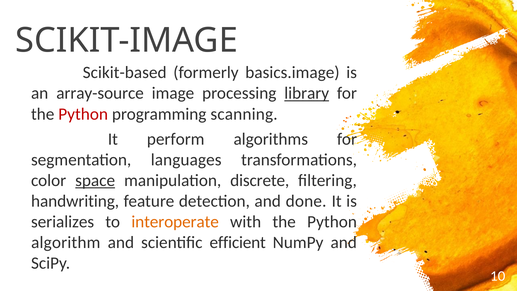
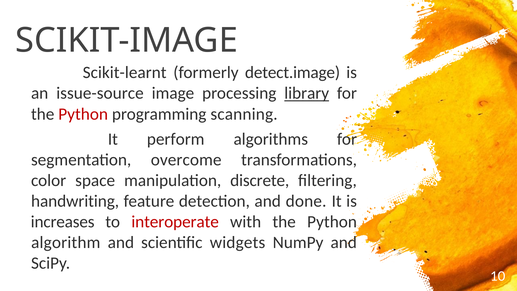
Scikit-based: Scikit-based -> Scikit-learnt
basics.image: basics.image -> detect.image
array-source: array-source -> issue-source
languages: languages -> overcome
space underline: present -> none
serializes: serializes -> increases
interoperate colour: orange -> red
efficient: efficient -> widgets
